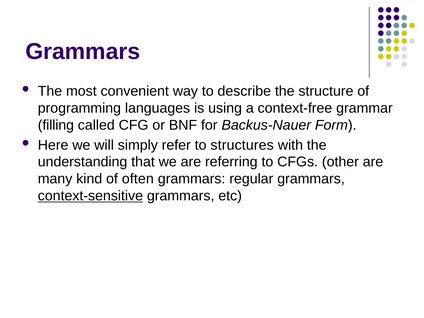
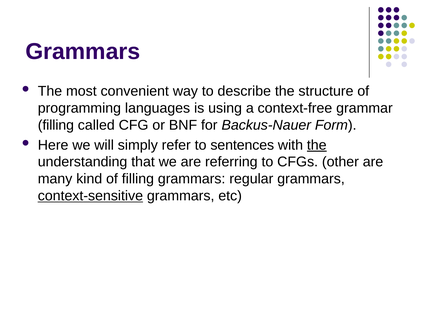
structures: structures -> sentences
the at (317, 145) underline: none -> present
of often: often -> filling
